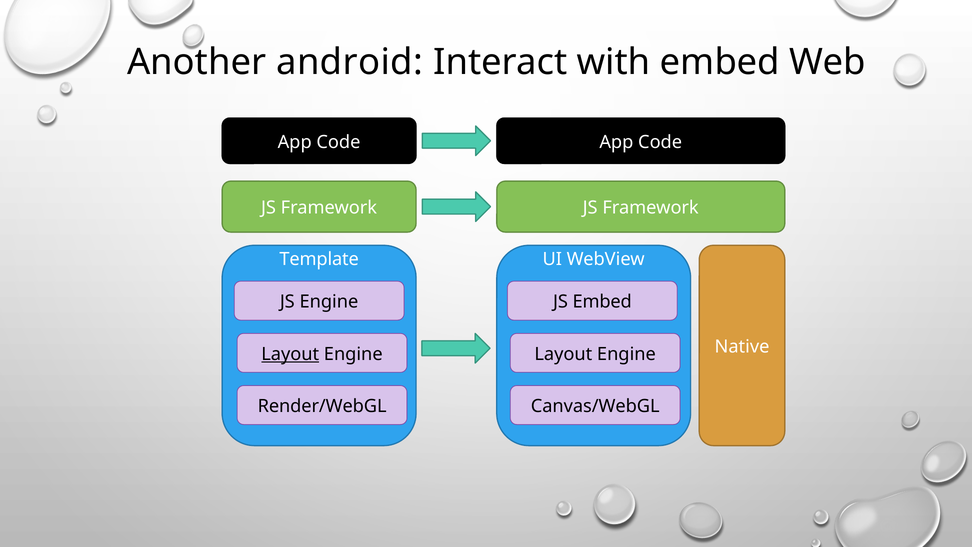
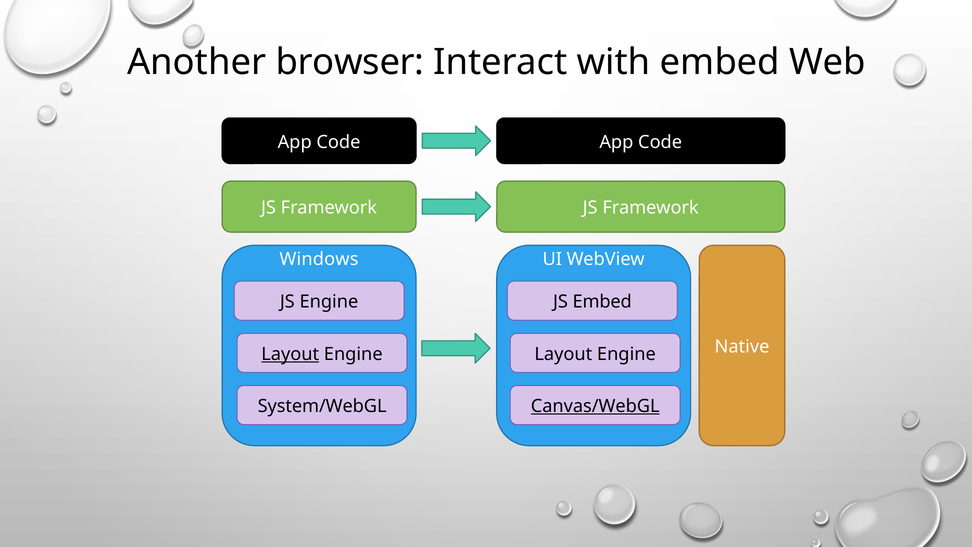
android: android -> browser
Template: Template -> Windows
Render/WebGL: Render/WebGL -> System/WebGL
Canvas/WebGL underline: none -> present
